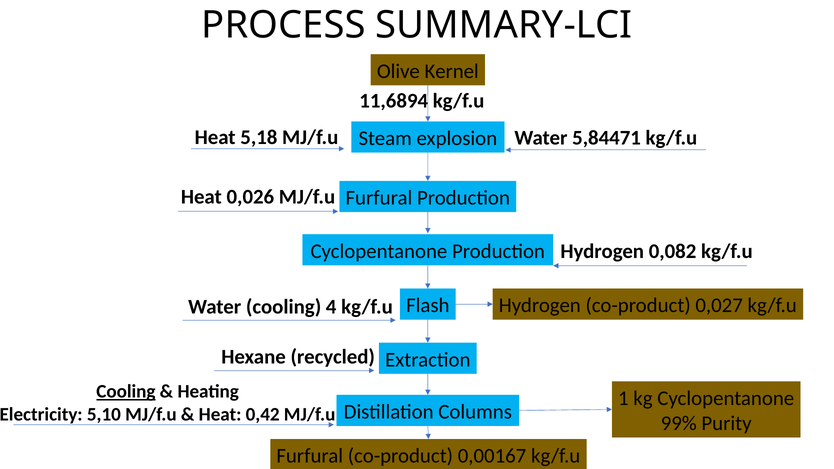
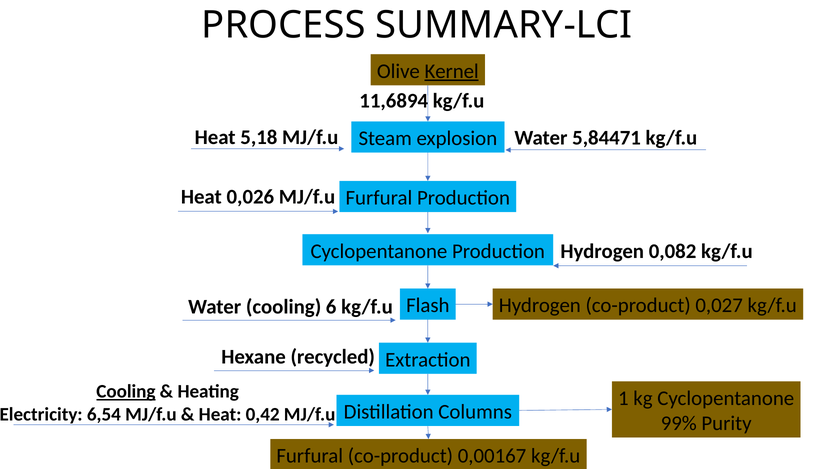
Kernel underline: none -> present
4: 4 -> 6
5,10: 5,10 -> 6,54
